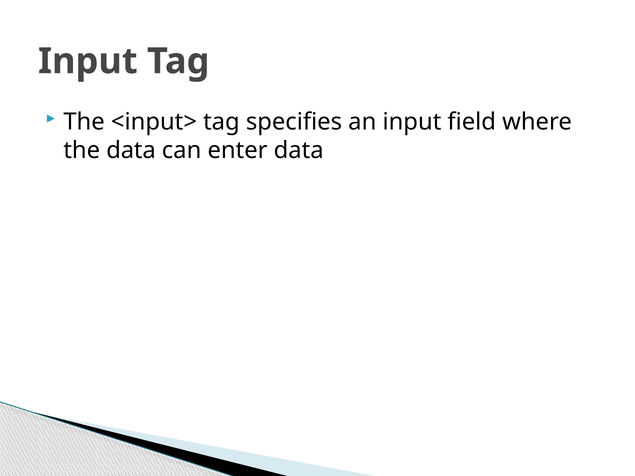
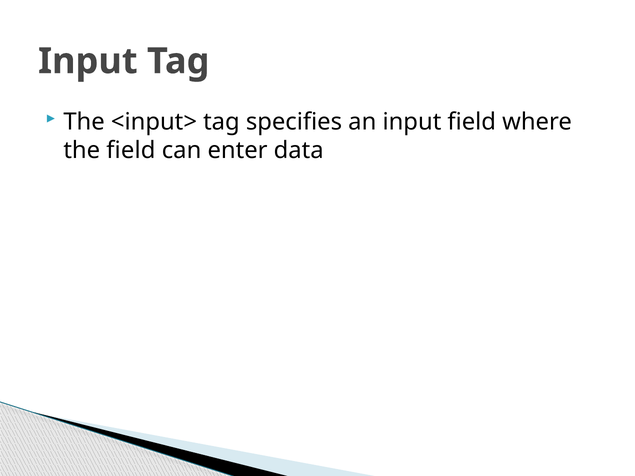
the data: data -> field
